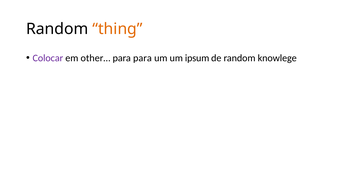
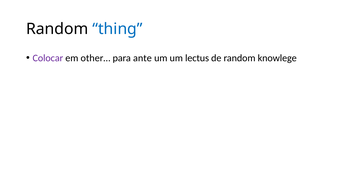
thing colour: orange -> blue
para para: para -> ante
ipsum: ipsum -> lectus
